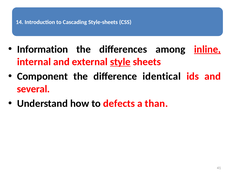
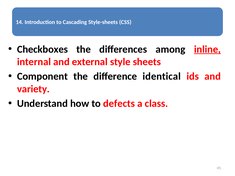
Information: Information -> Checkboxes
style underline: present -> none
several: several -> variety
than: than -> class
